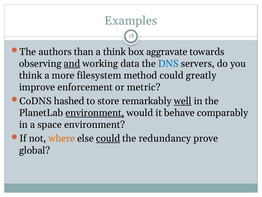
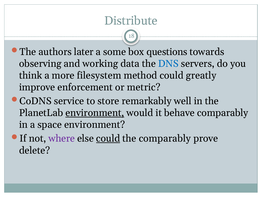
Examples: Examples -> Distribute
than: than -> later
a think: think -> some
aggravate: aggravate -> questions
and underline: present -> none
hashed: hashed -> service
well underline: present -> none
where colour: orange -> purple
the redundancy: redundancy -> comparably
global: global -> delete
